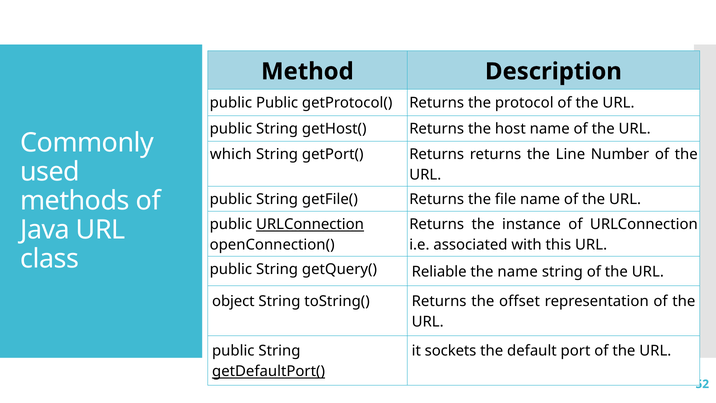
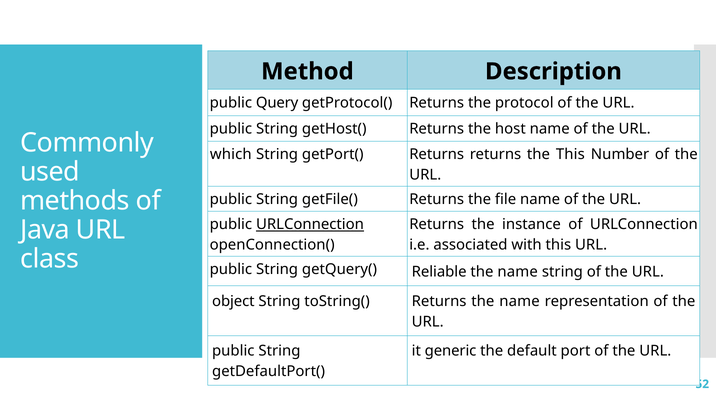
public Public: Public -> Query
the Line: Line -> This
Returns the offset: offset -> name
sockets: sockets -> generic
getDefaultPort( underline: present -> none
